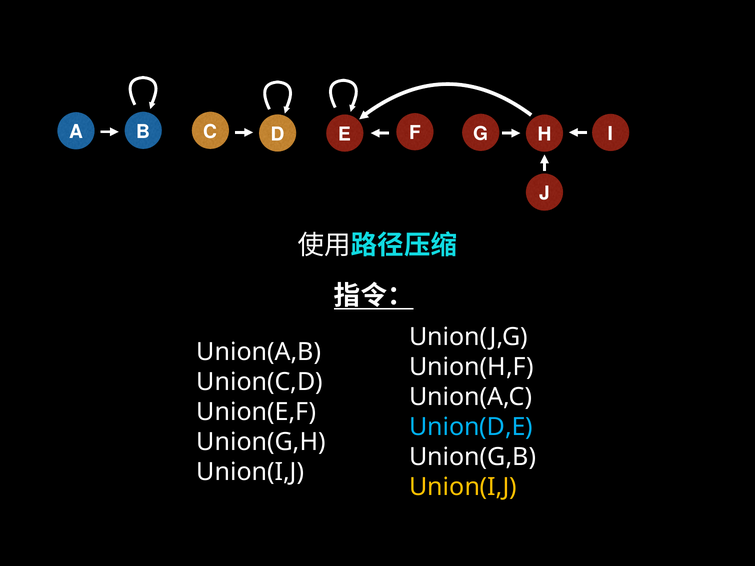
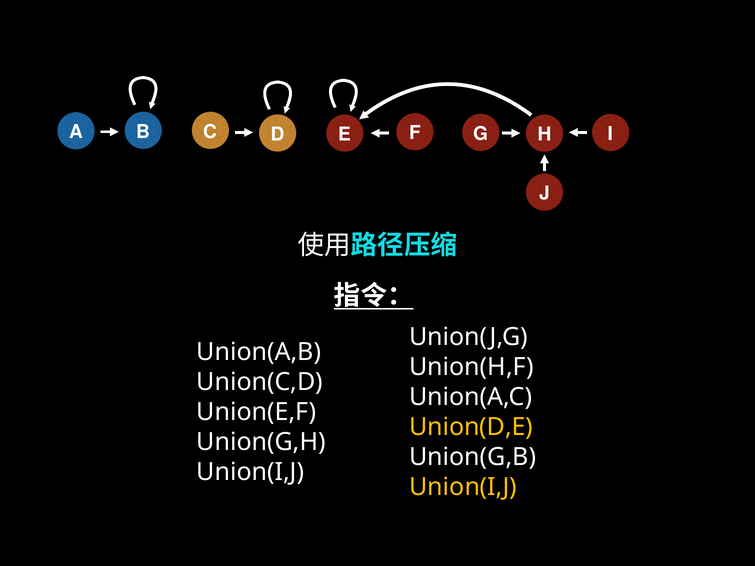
Union(D,E colour: light blue -> yellow
